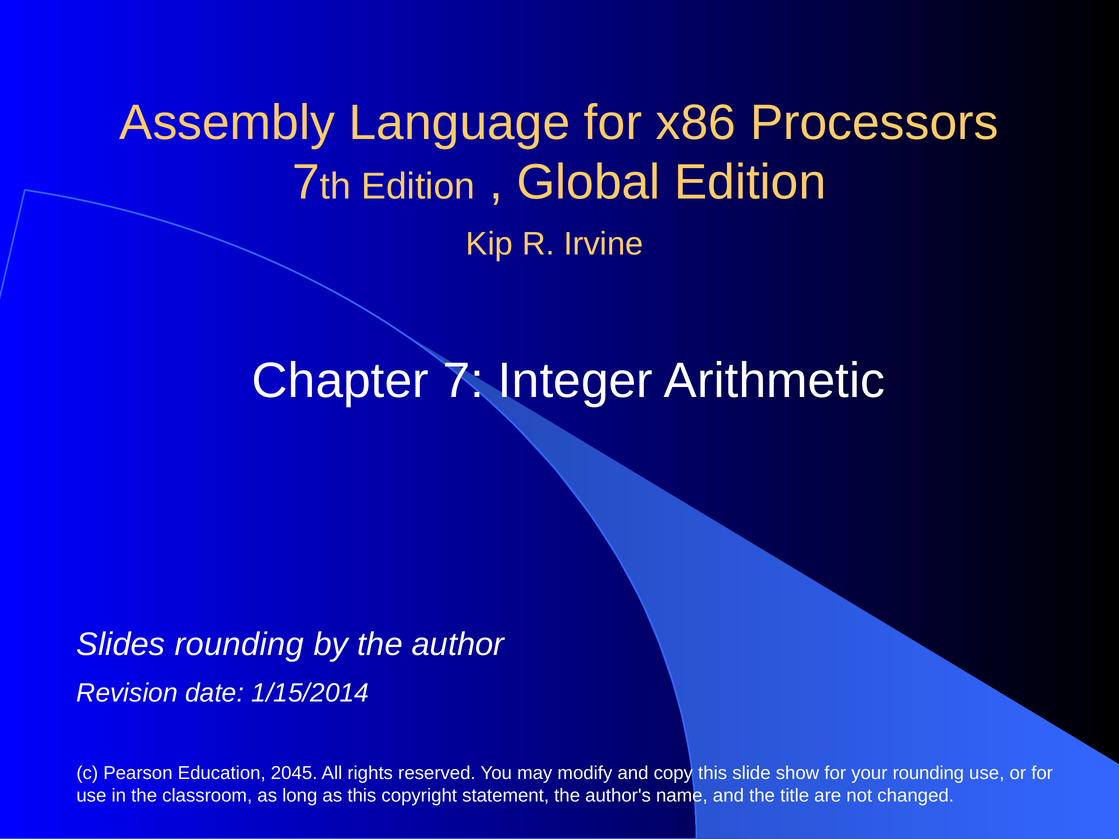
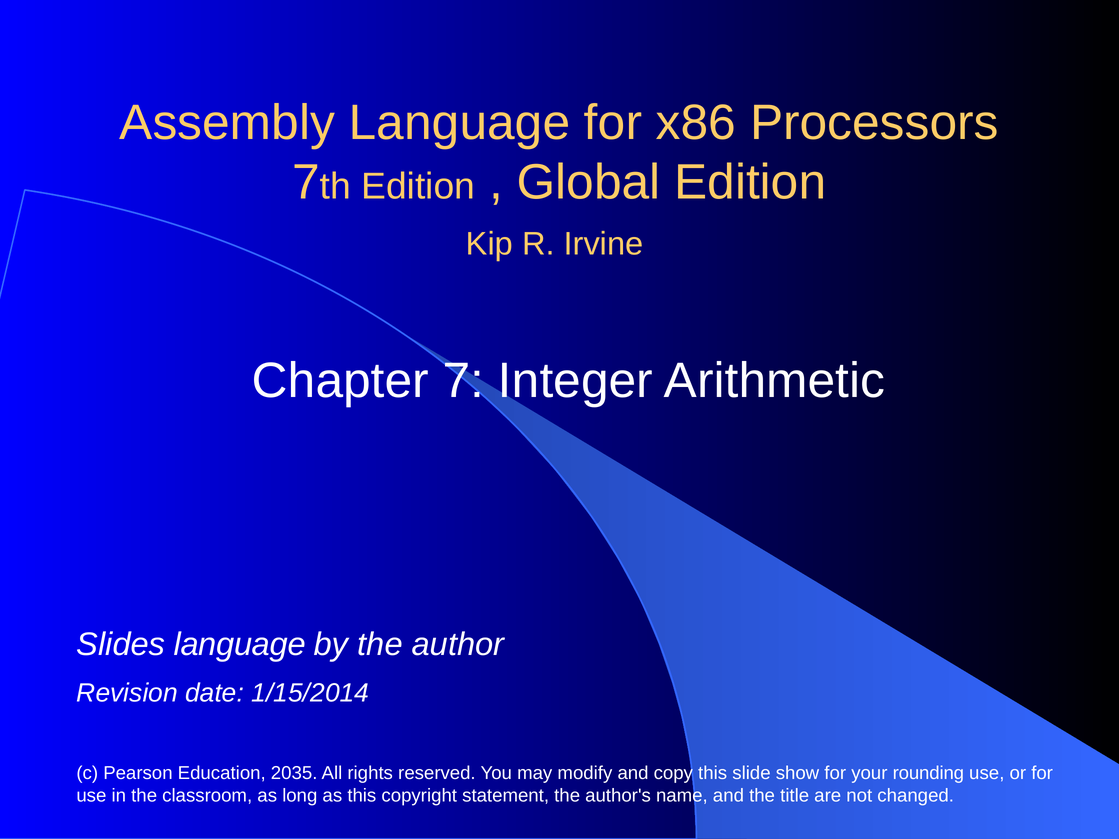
Slides rounding: rounding -> language
2045: 2045 -> 2035
